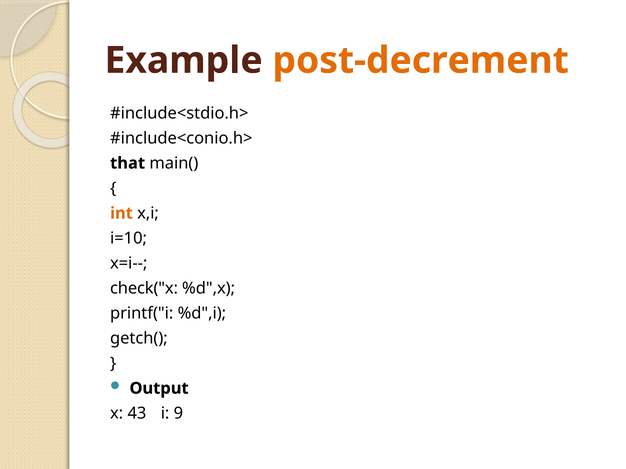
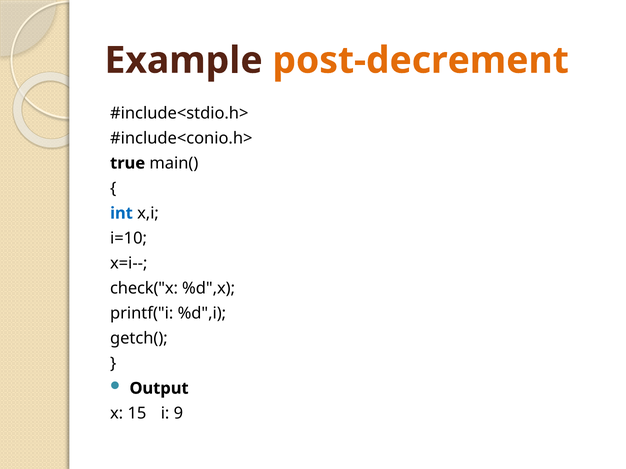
that: that -> true
int colour: orange -> blue
43: 43 -> 15
